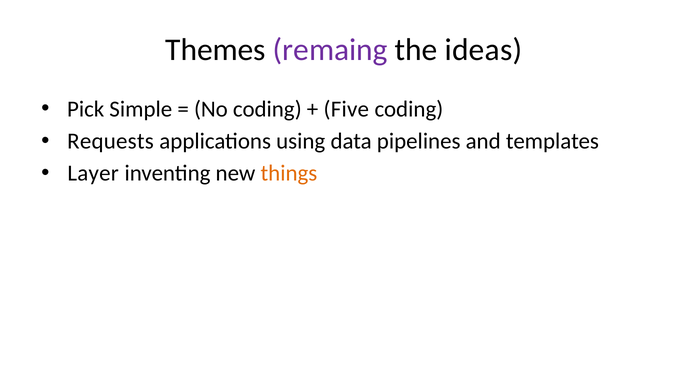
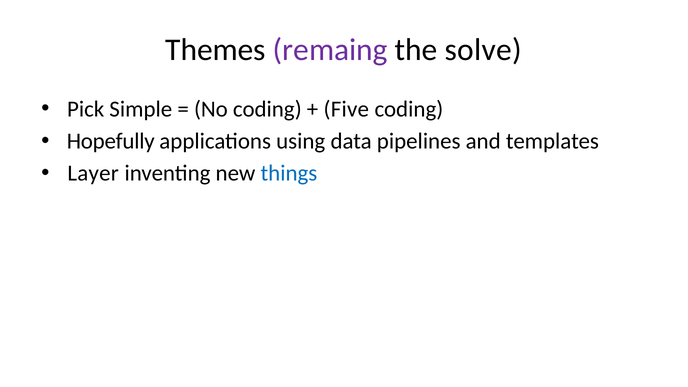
ideas: ideas -> solve
Requests: Requests -> Hopefully
things colour: orange -> blue
